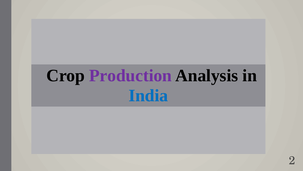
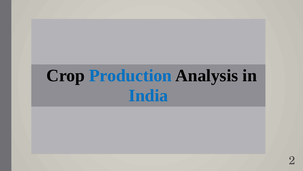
Production colour: purple -> blue
